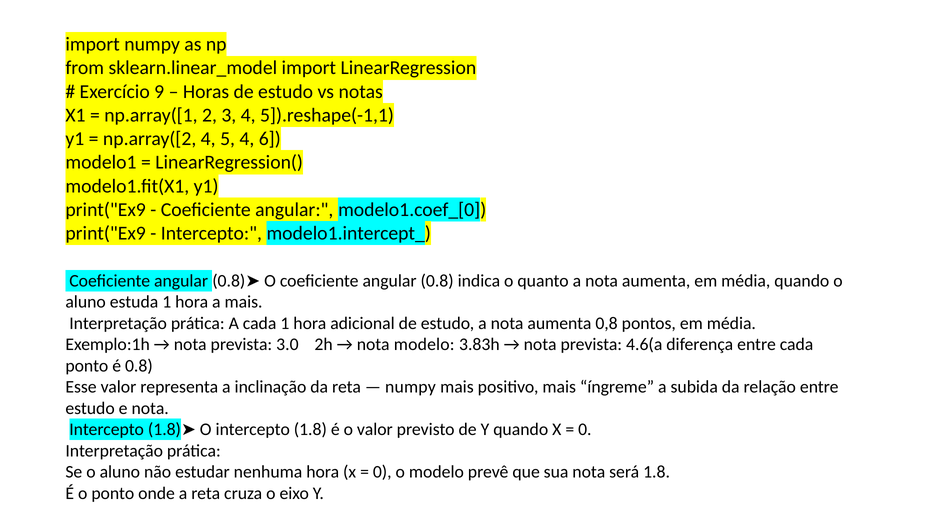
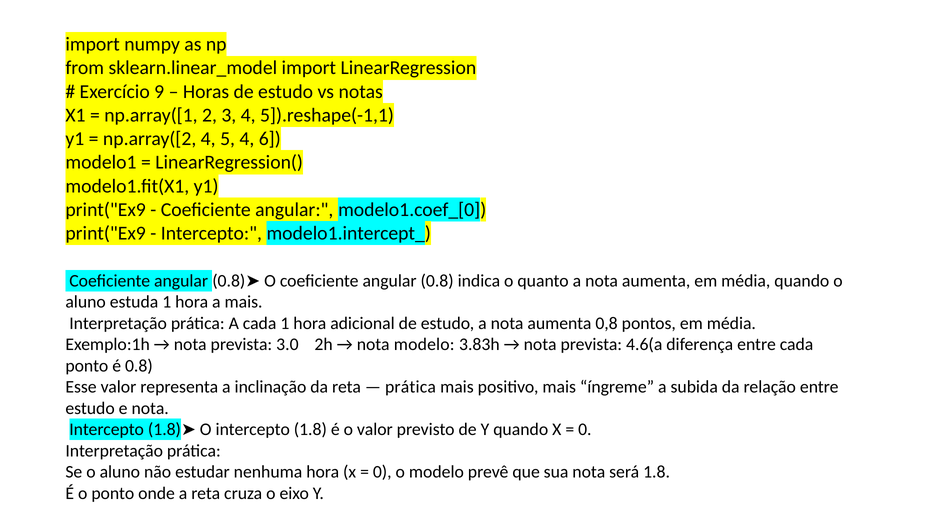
numpy at (410, 387): numpy -> prática
